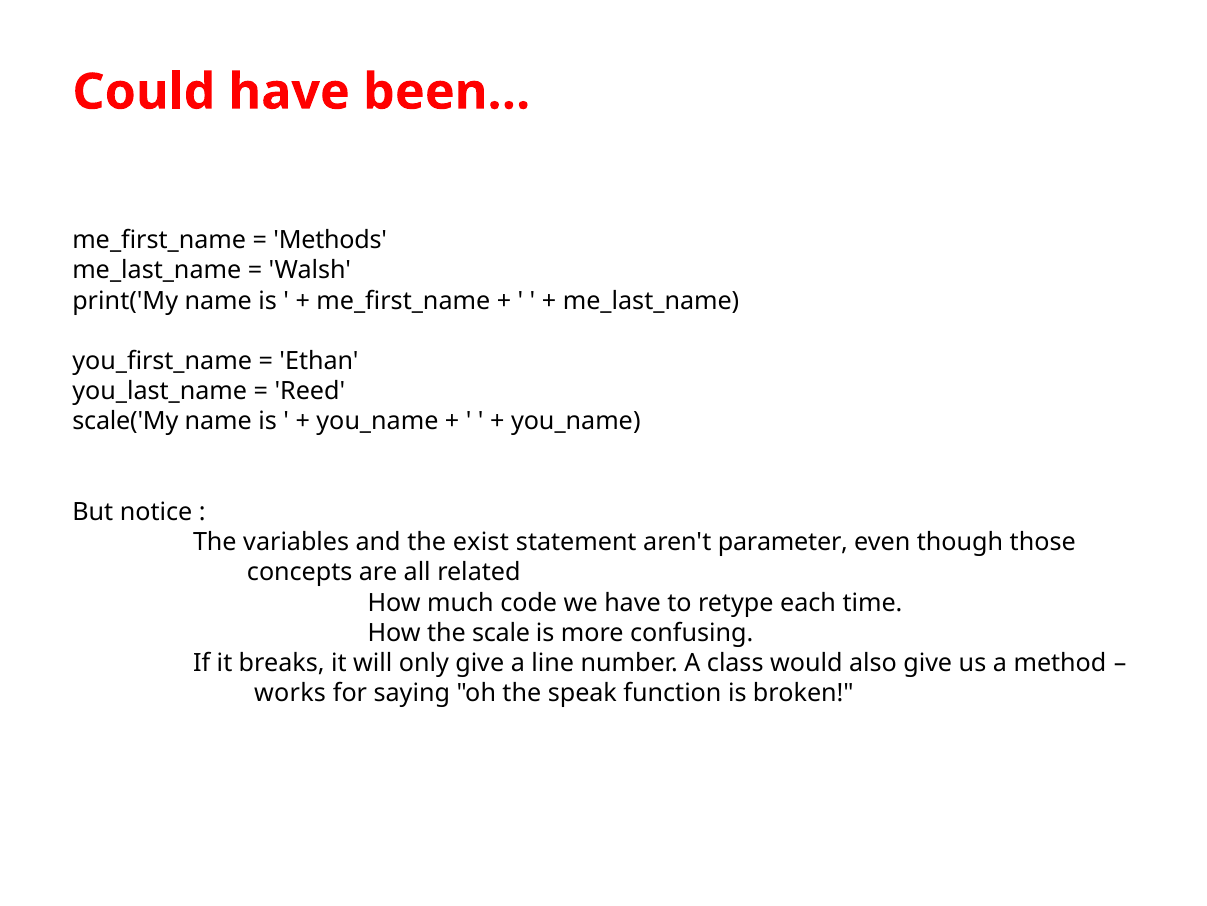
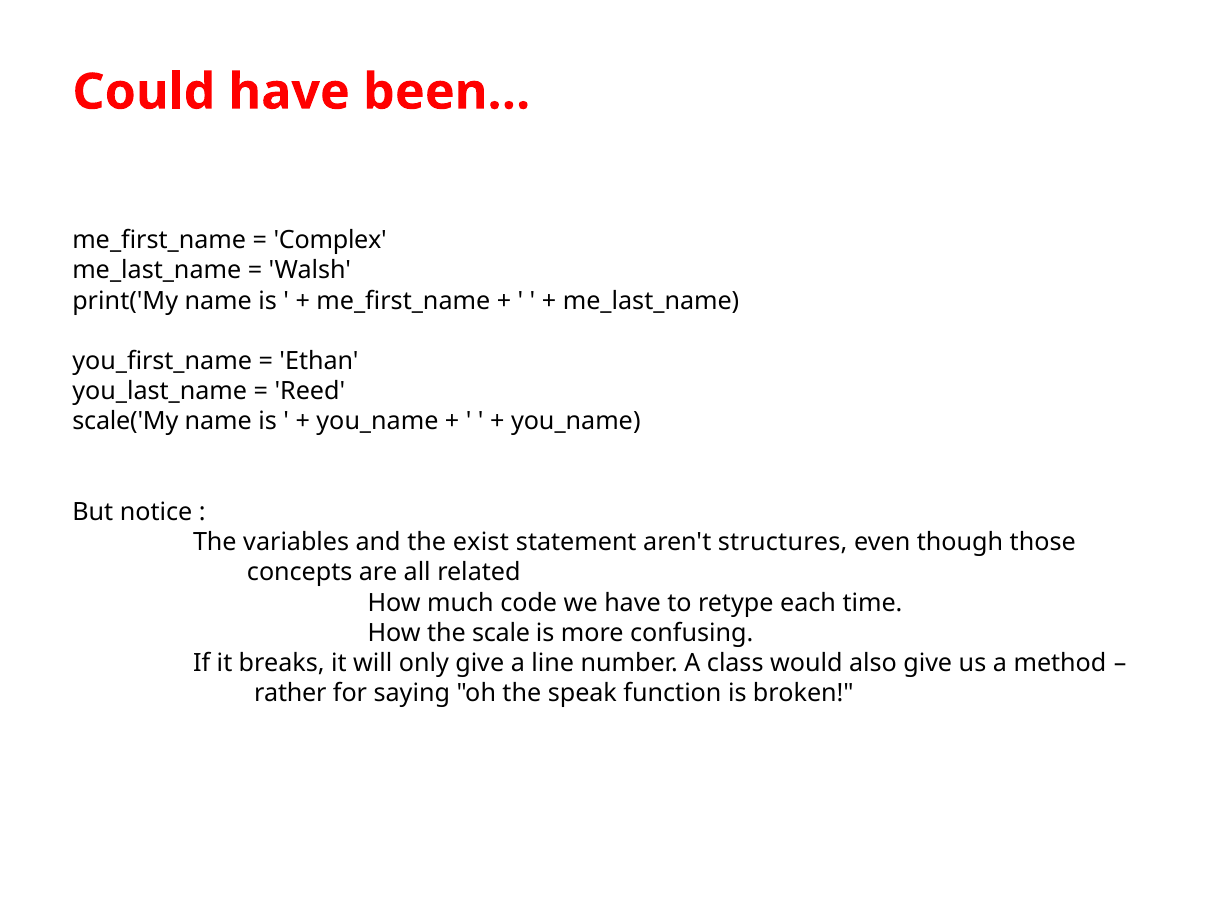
Methods: Methods -> Complex
parameter: parameter -> structures
works: works -> rather
